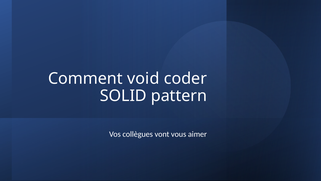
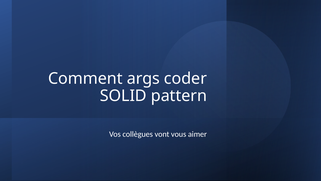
void: void -> args
